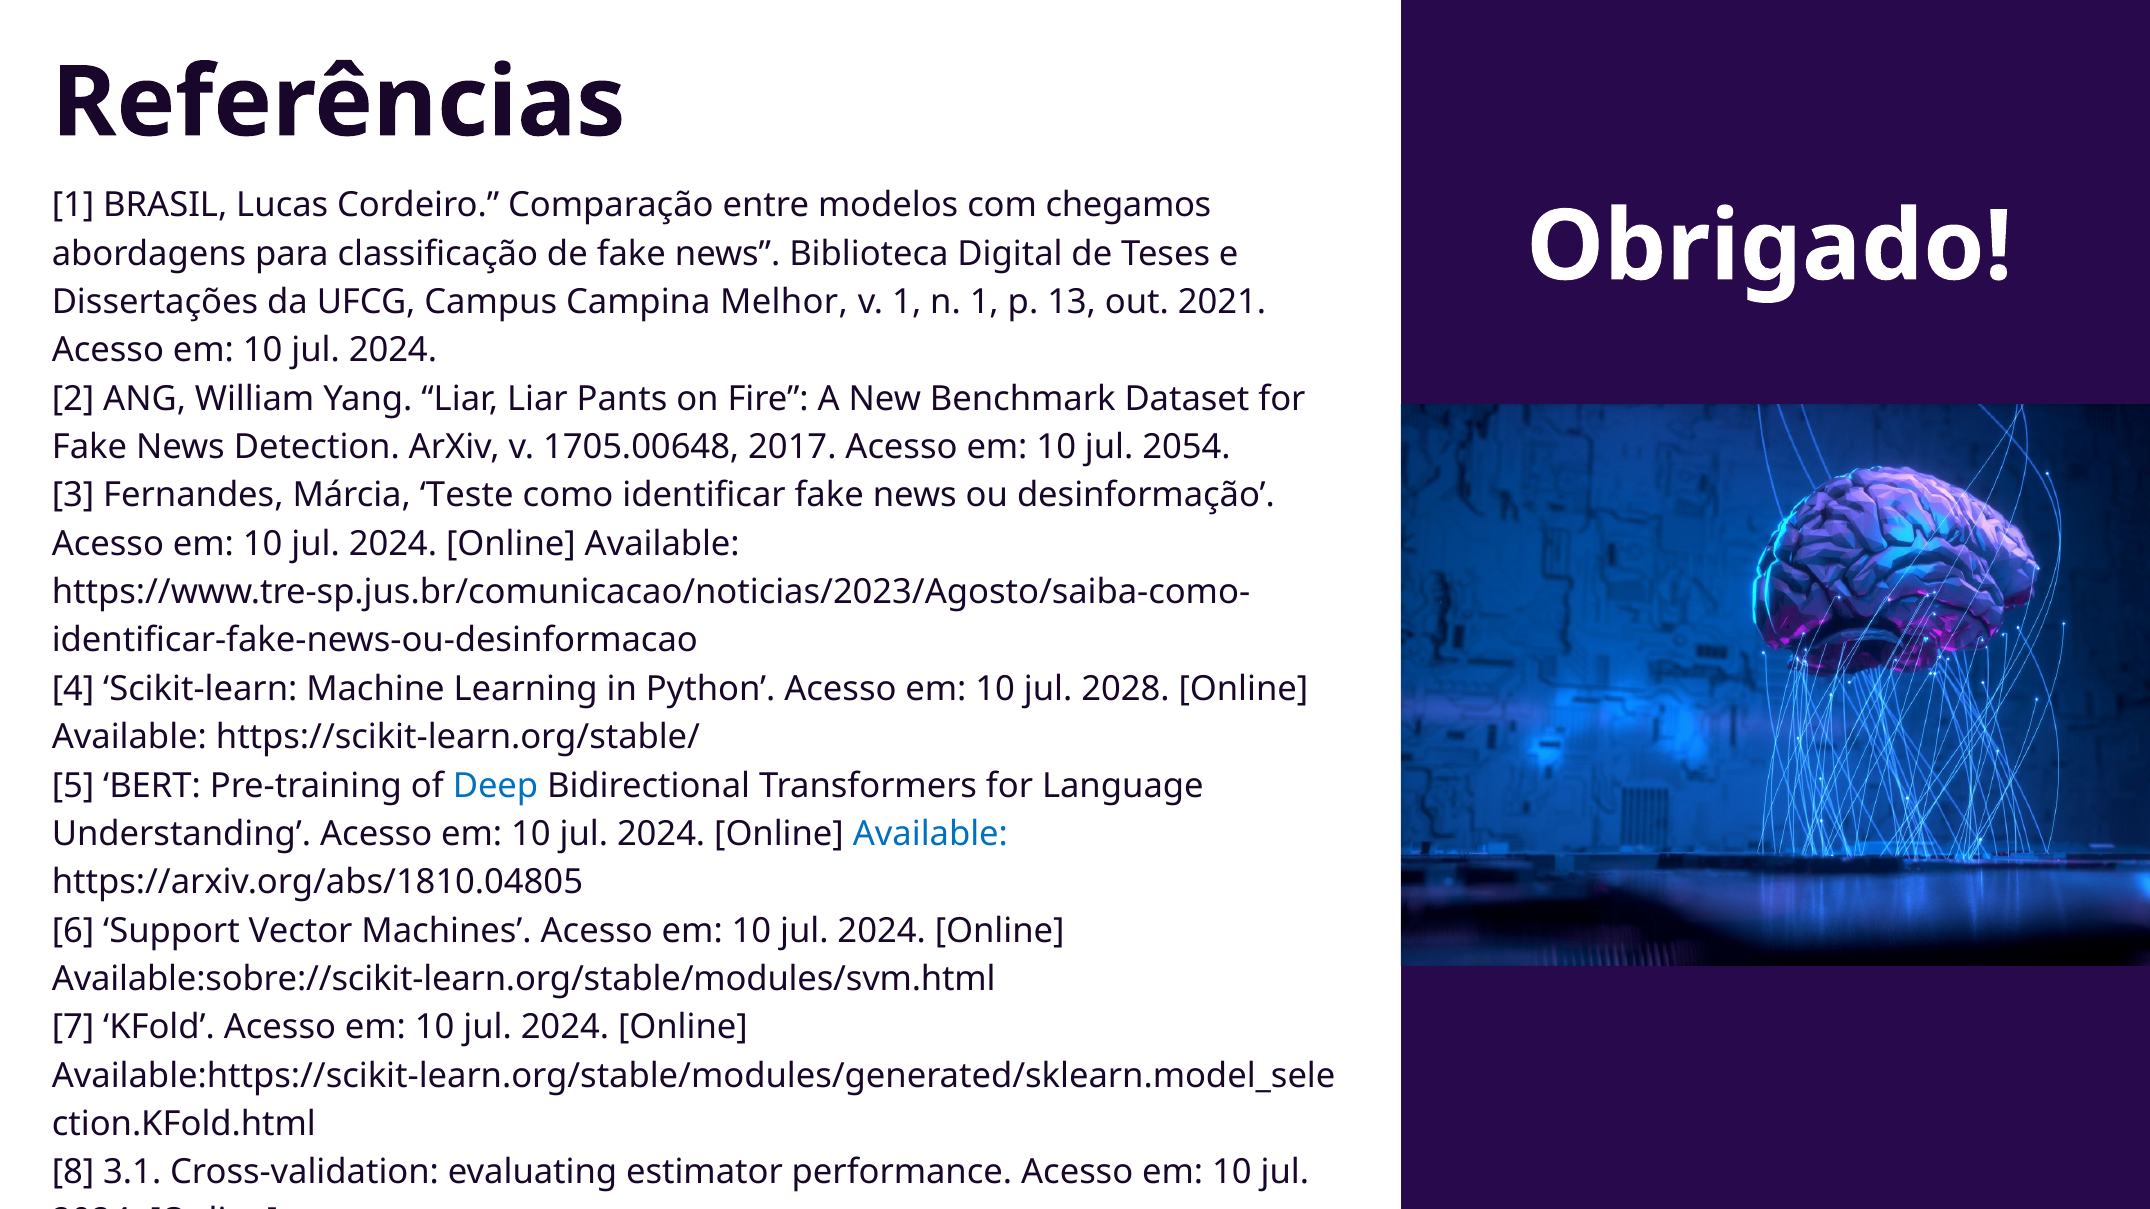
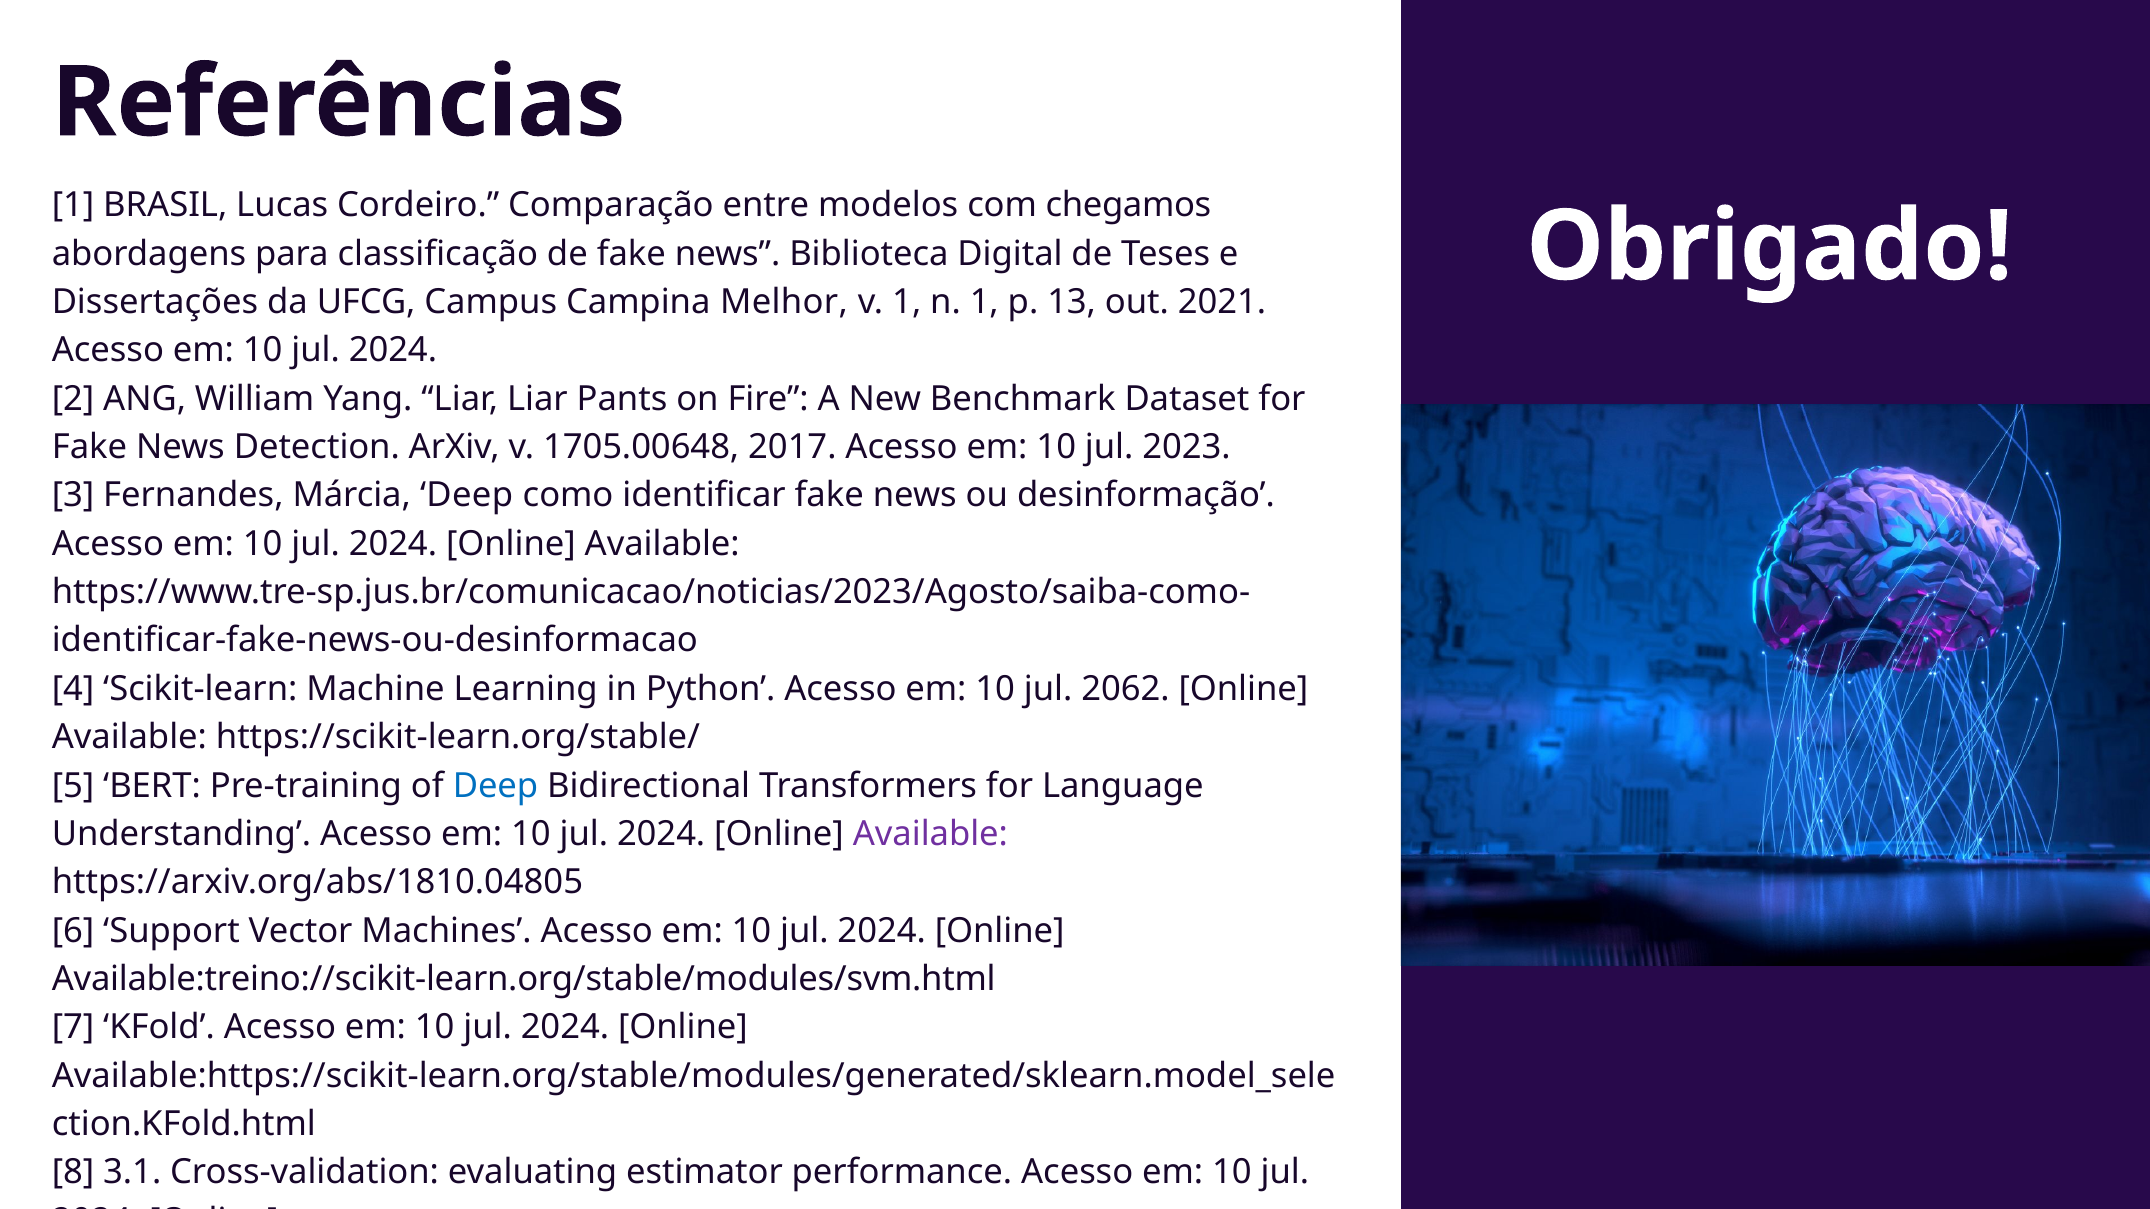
2054: 2054 -> 2023
Márcia Teste: Teste -> Deep
2028: 2028 -> 2062
Available at (930, 834) colour: blue -> purple
Available:sobre://scikit-learn.org/stable/modules/svm.html: Available:sobre://scikit-learn.org/stable/modules/svm.html -> Available:treino://scikit-learn.org/stable/modules/svm.html
